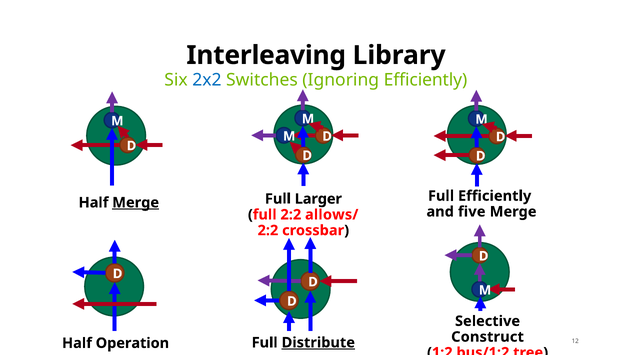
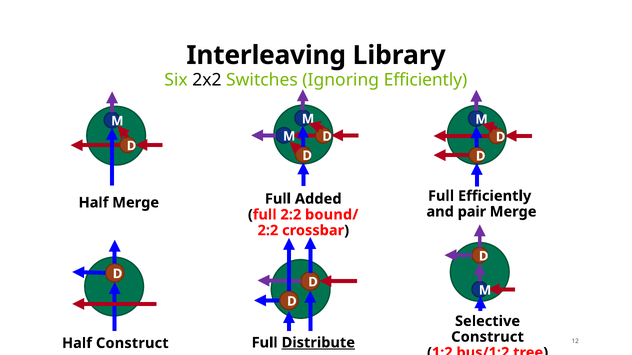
2x2 colour: blue -> black
Larger: Larger -> Added
Merge at (136, 203) underline: present -> none
five: five -> pair
allows/: allows/ -> bound/
Half Operation: Operation -> Construct
